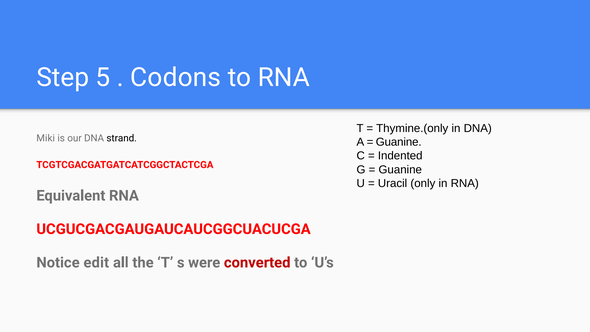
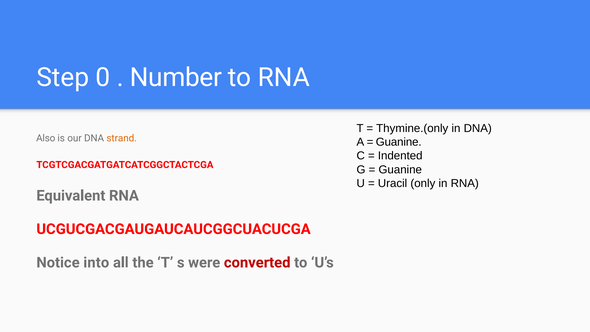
5: 5 -> 0
Codons: Codons -> Number
Miki: Miki -> Also
strand colour: black -> orange
edit: edit -> into
